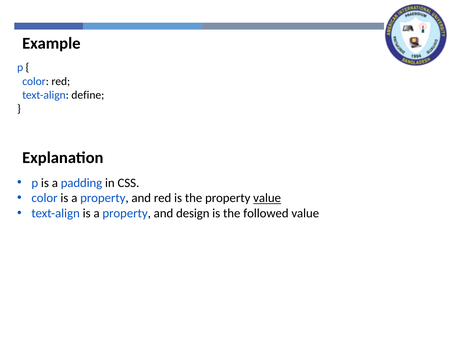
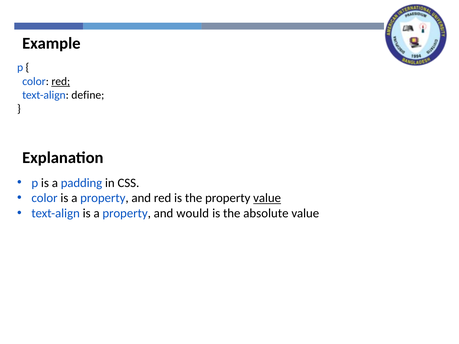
red at (61, 81) underline: none -> present
design: design -> would
followed: followed -> absolute
